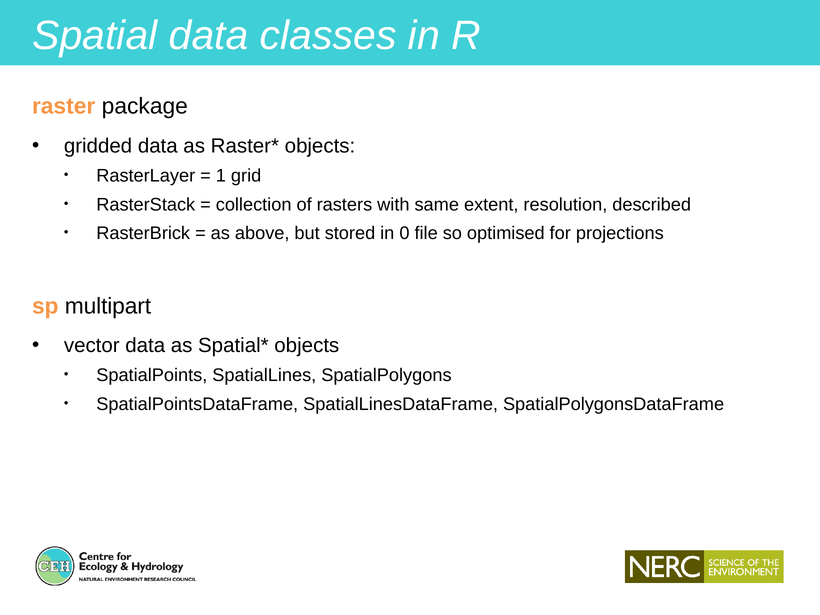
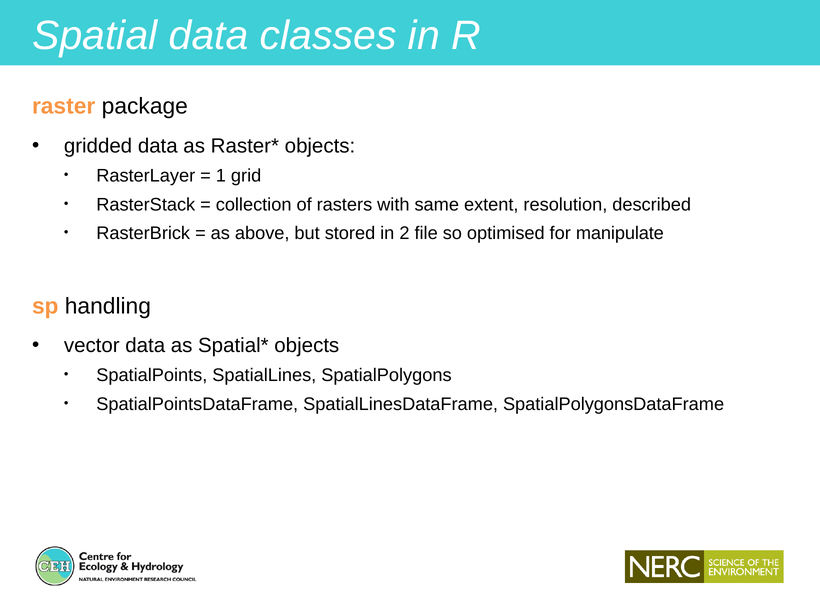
0: 0 -> 2
projections: projections -> manipulate
multipart: multipart -> handling
